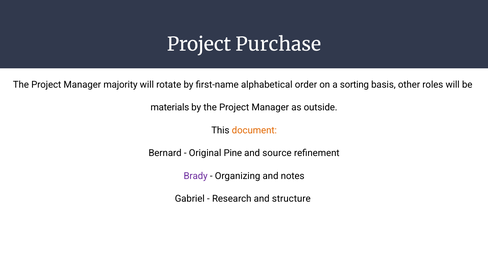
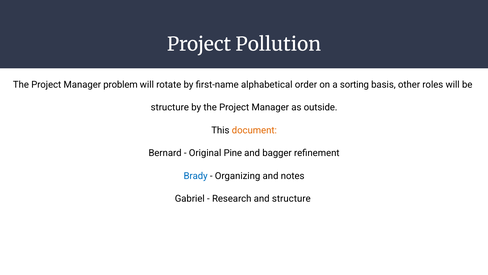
Purchase: Purchase -> Pollution
majority: majority -> problem
materials at (170, 107): materials -> structure
source: source -> bagger
Brady colour: purple -> blue
